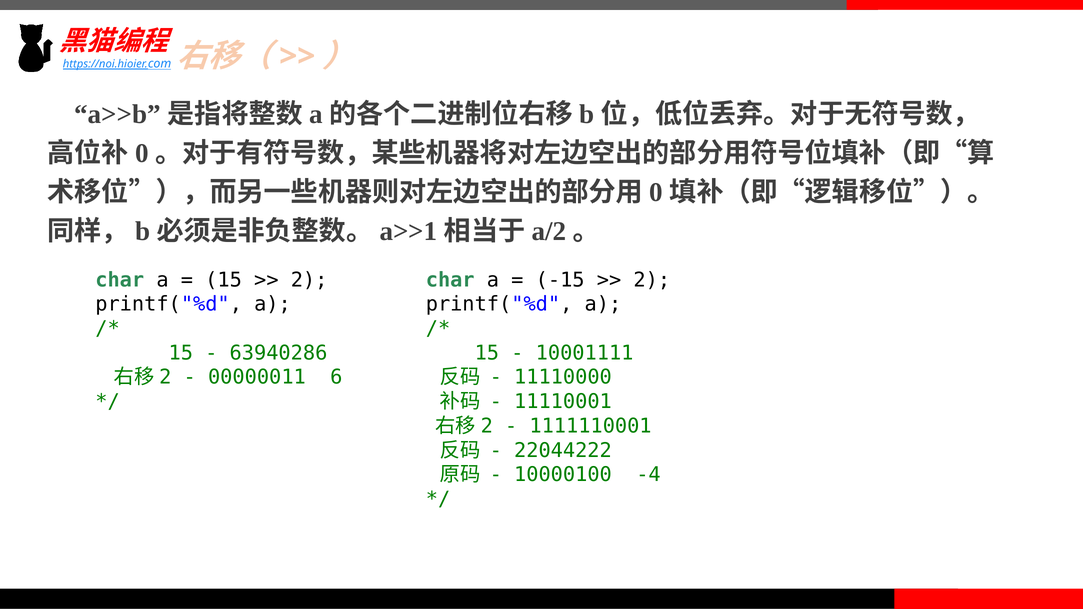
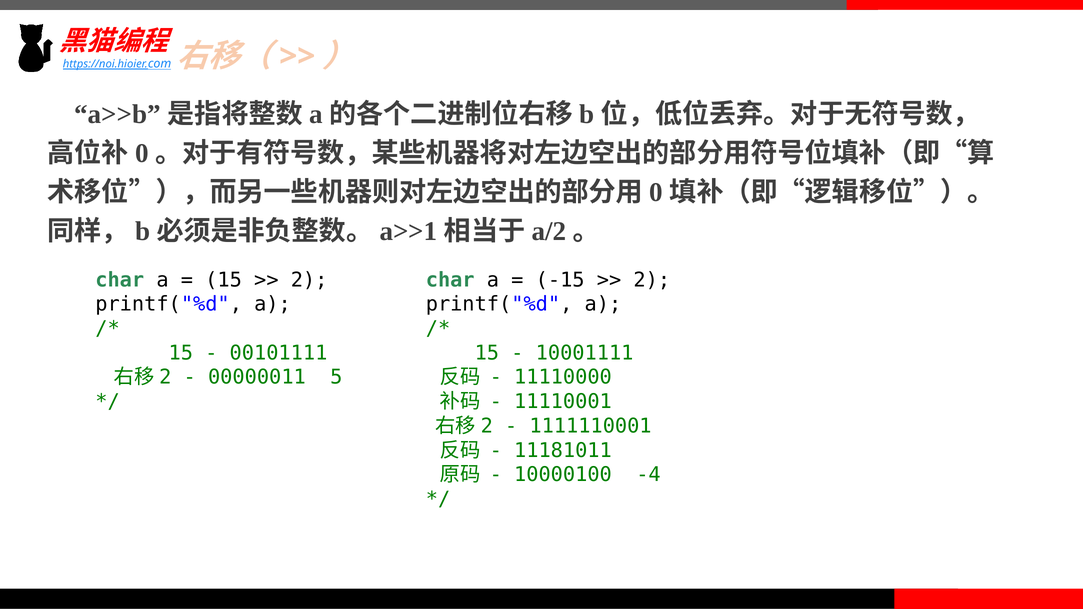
63940286: 63940286 -> 00101111
6: 6 -> 5
22044222: 22044222 -> 11181011
